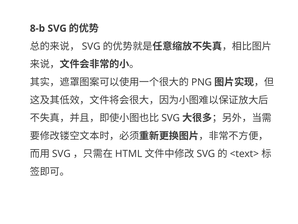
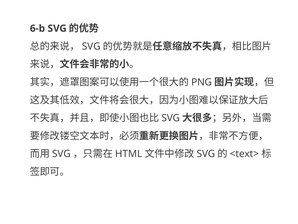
8-b: 8-b -> 6-b
